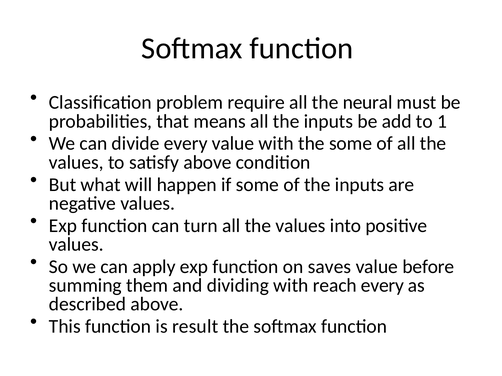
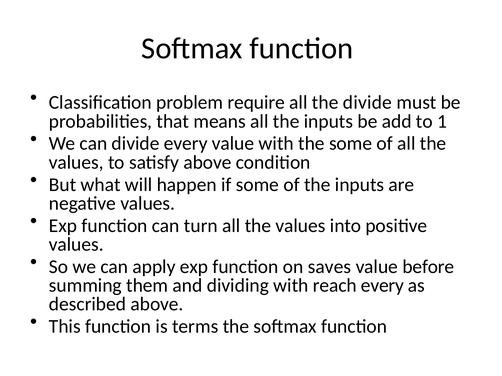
the neural: neural -> divide
result: result -> terms
